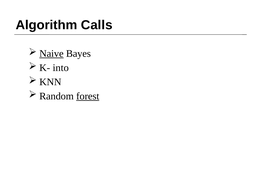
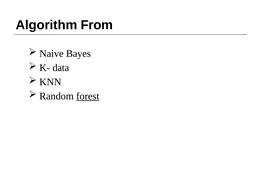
Calls: Calls -> From
Naive underline: present -> none
into: into -> data
